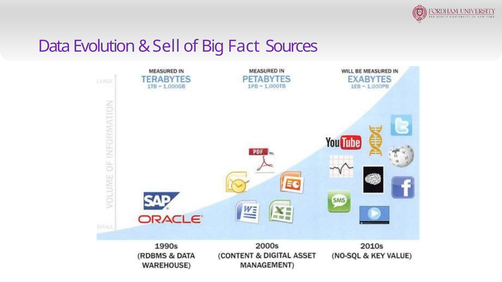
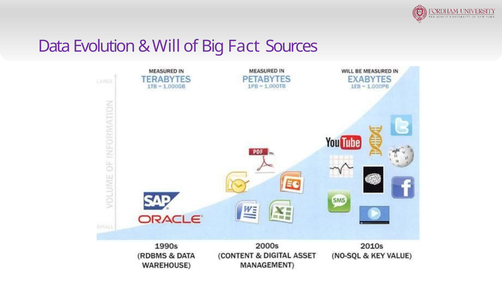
Sell: Sell -> Will
